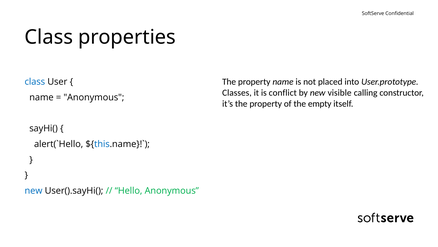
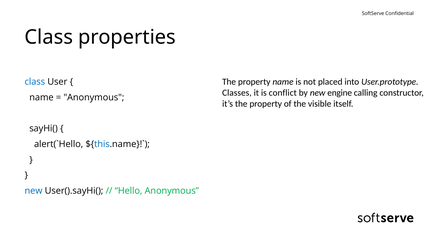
visible: visible -> engine
empty: empty -> visible
